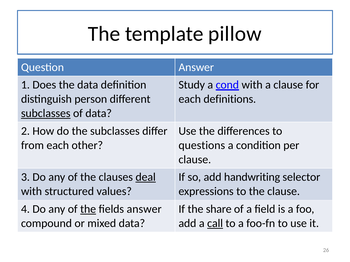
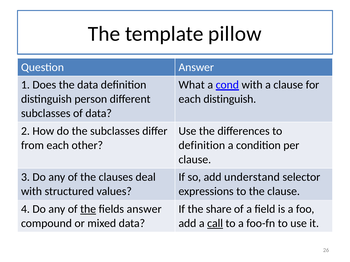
Study: Study -> What
each definitions: definitions -> distinguish
subclasses at (46, 114) underline: present -> none
questions at (202, 146): questions -> definition
deal underline: present -> none
handwriting: handwriting -> understand
